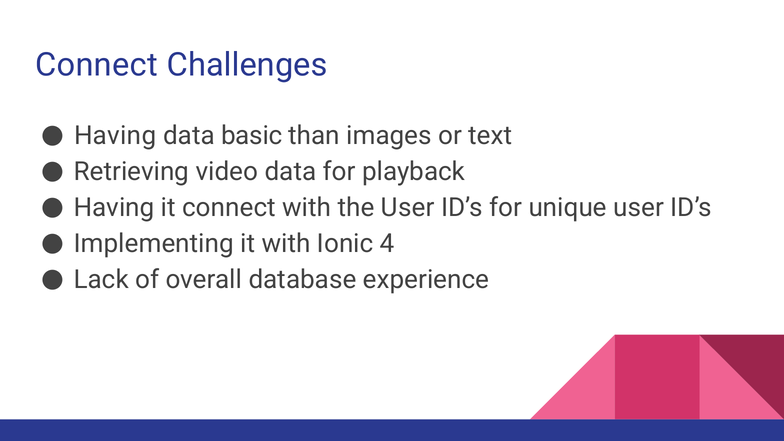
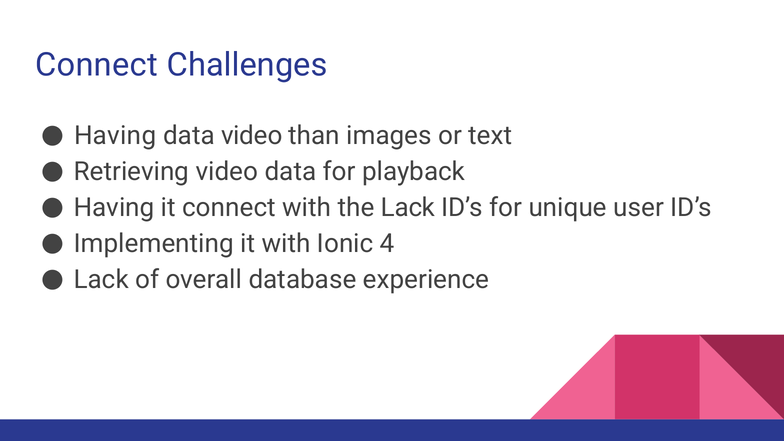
data basic: basic -> video
the User: User -> Lack
